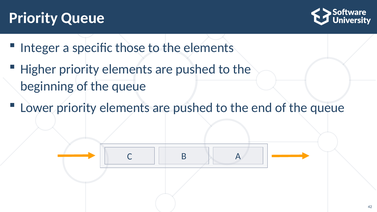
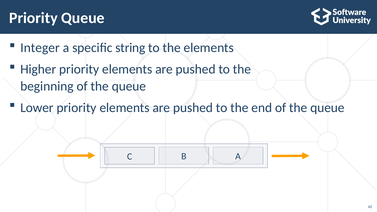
those: those -> string
